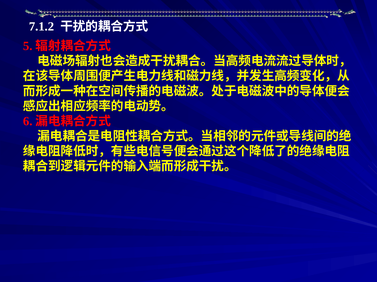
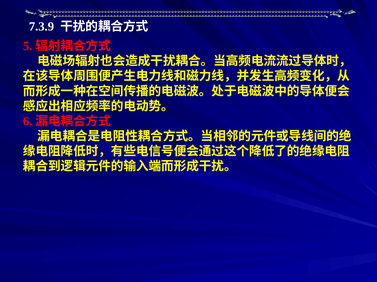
7.1.2: 7.1.2 -> 7.3.9
